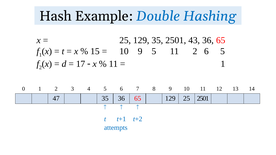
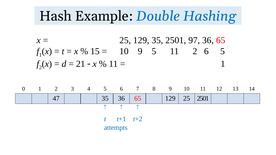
43: 43 -> 97
17: 17 -> 21
